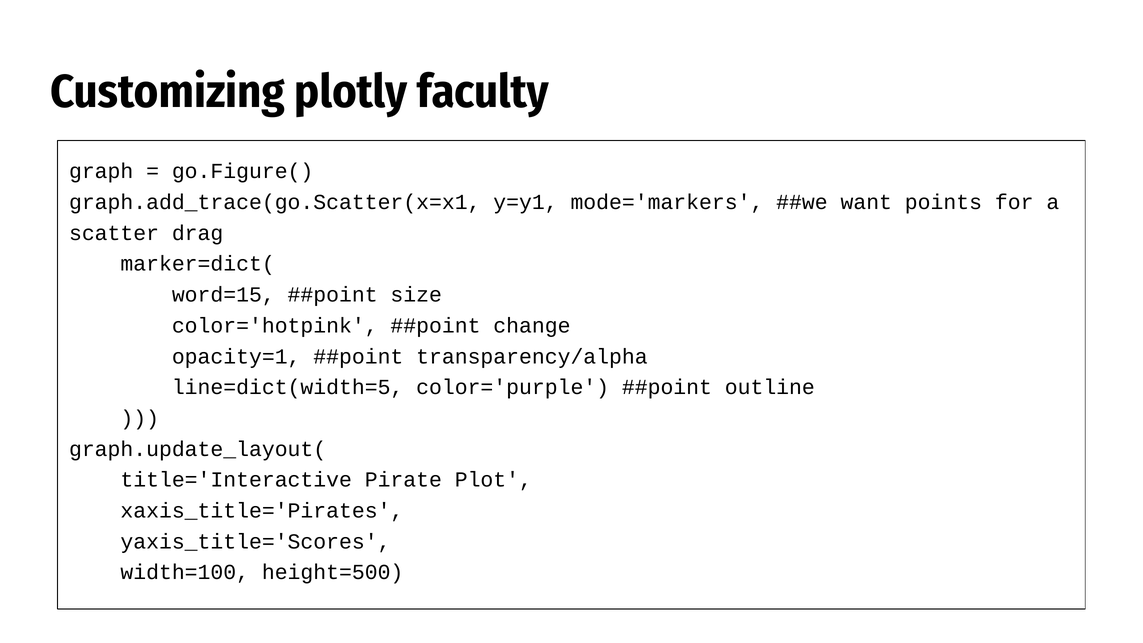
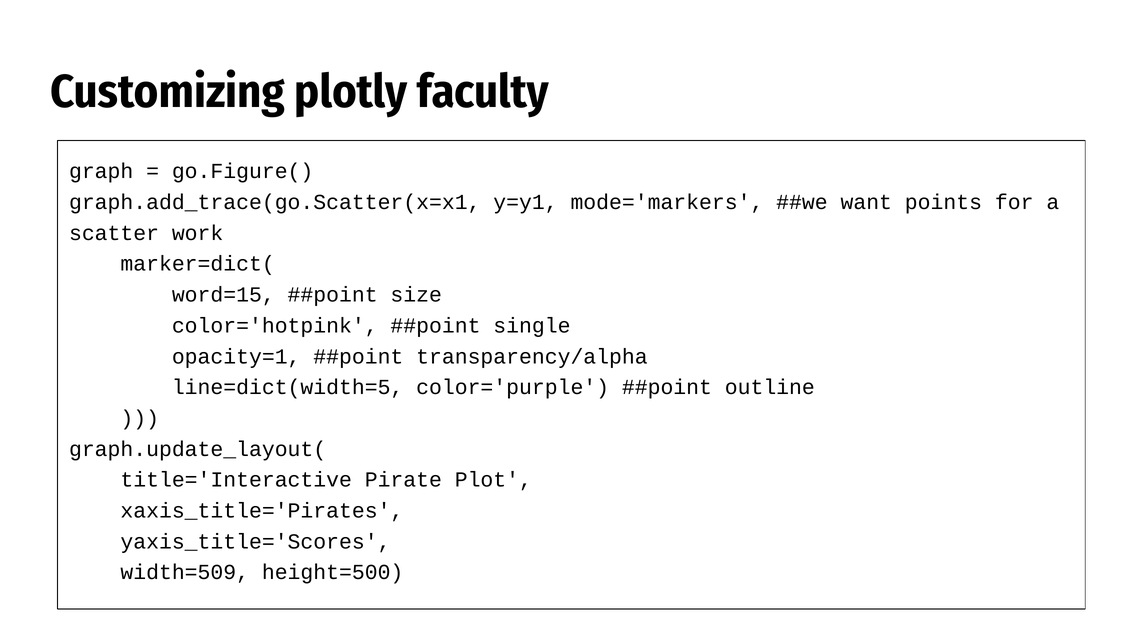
drag: drag -> work
change: change -> single
width=100: width=100 -> width=509
